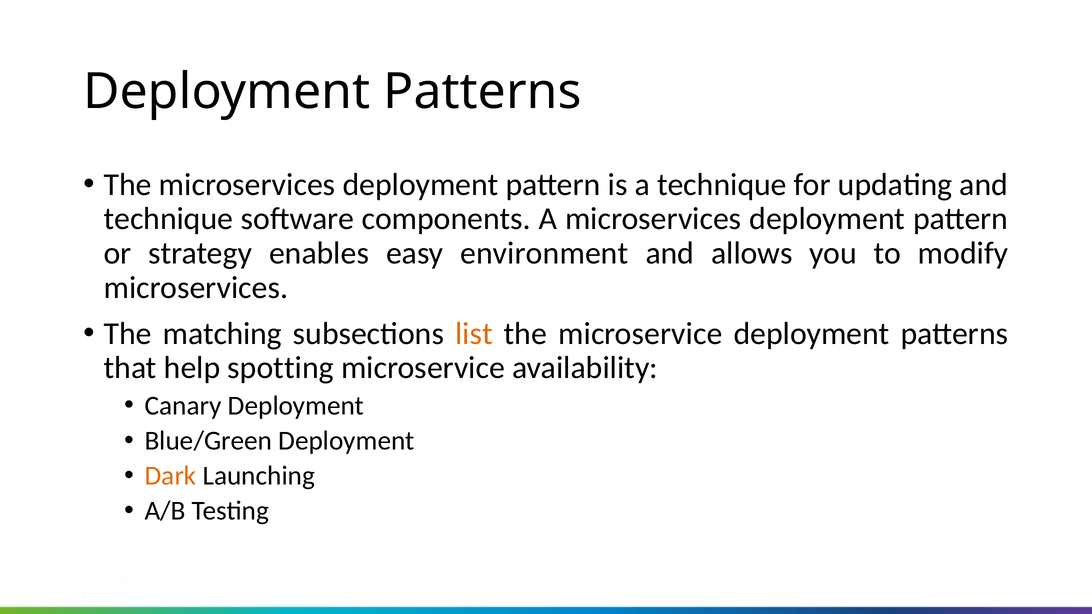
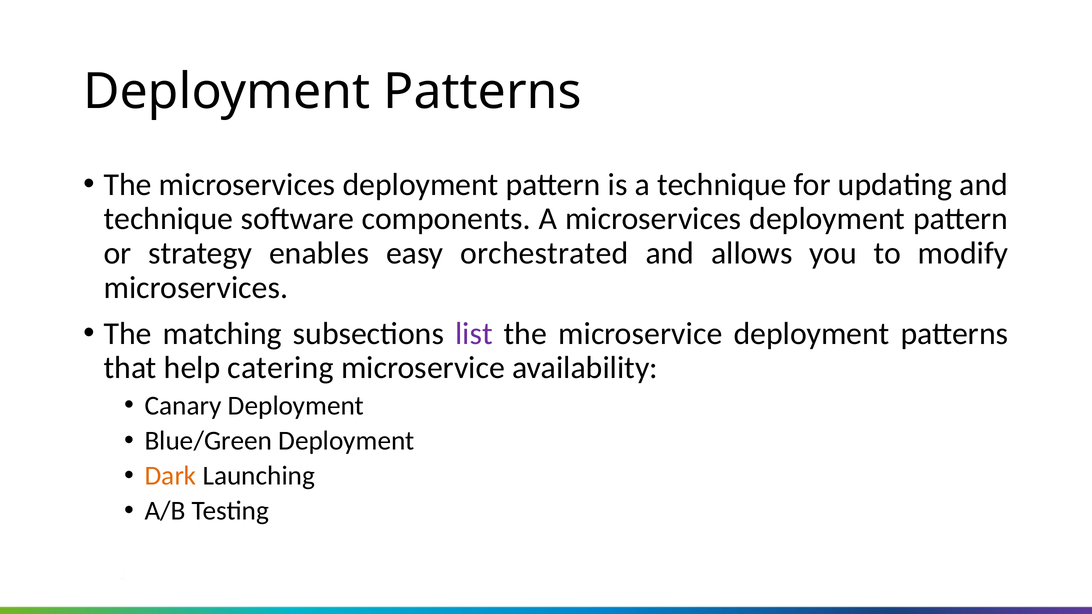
environment: environment -> orchestrated
list colour: orange -> purple
spotting: spotting -> catering
